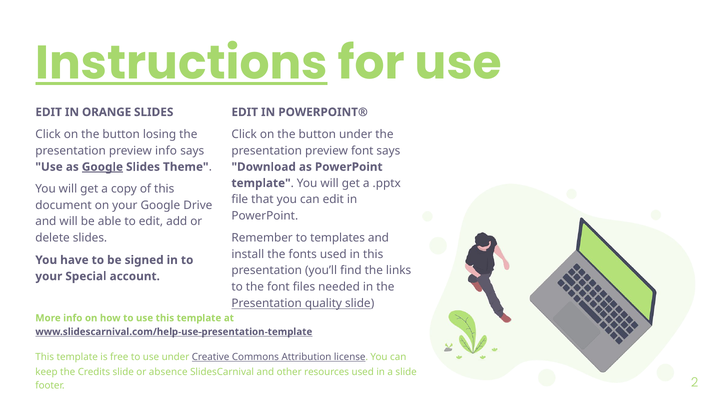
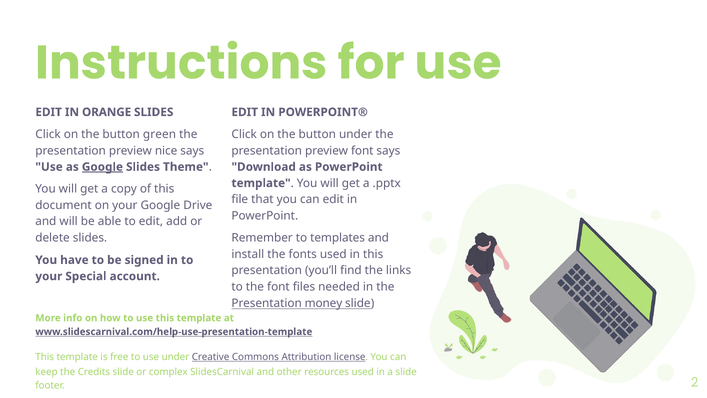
Instructions underline: present -> none
losing: losing -> green
preview info: info -> nice
quality: quality -> money
absence: absence -> complex
